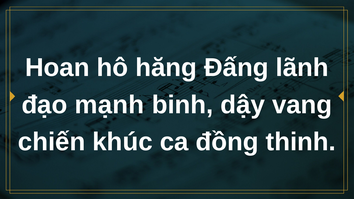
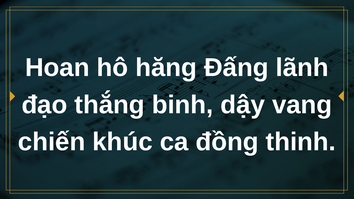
mạnh: mạnh -> thắng
